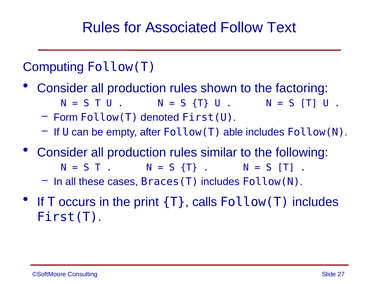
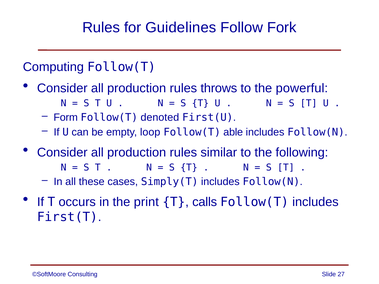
Associated: Associated -> Guidelines
Text: Text -> Fork
shown: shown -> throws
factoring: factoring -> powerful
after: after -> loop
Braces(T: Braces(T -> Simply(T
